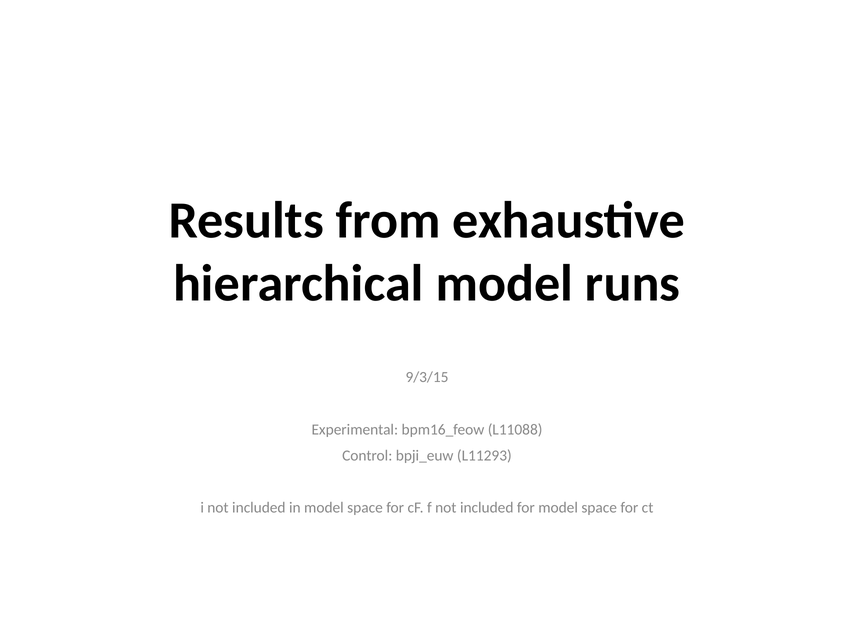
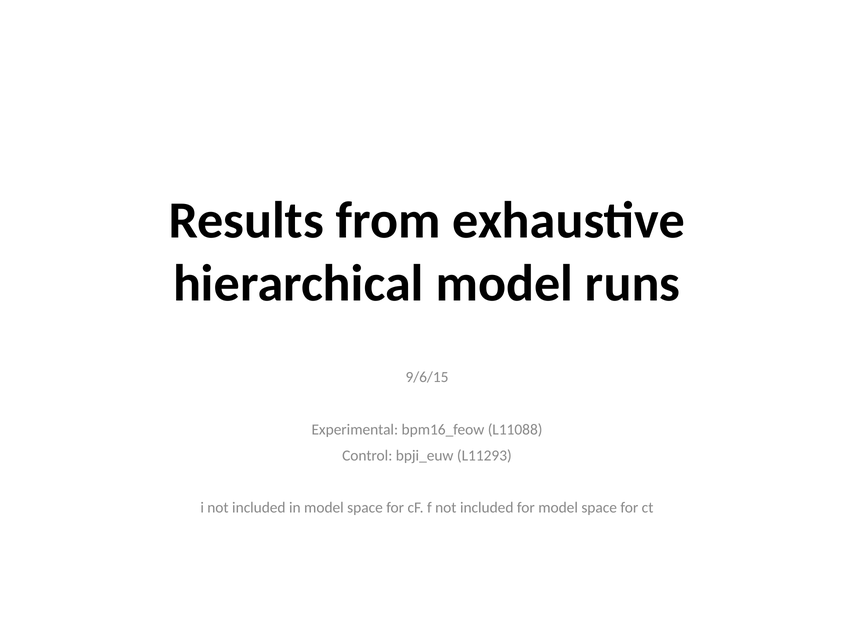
9/3/15: 9/3/15 -> 9/6/15
